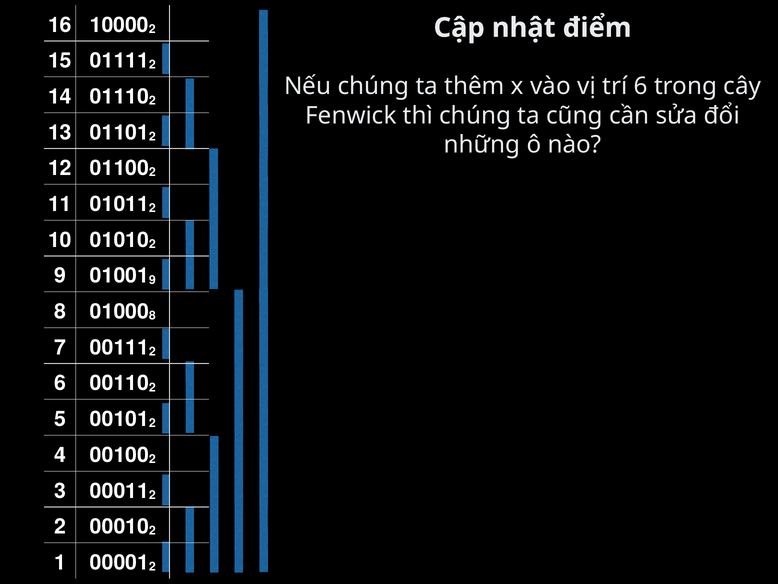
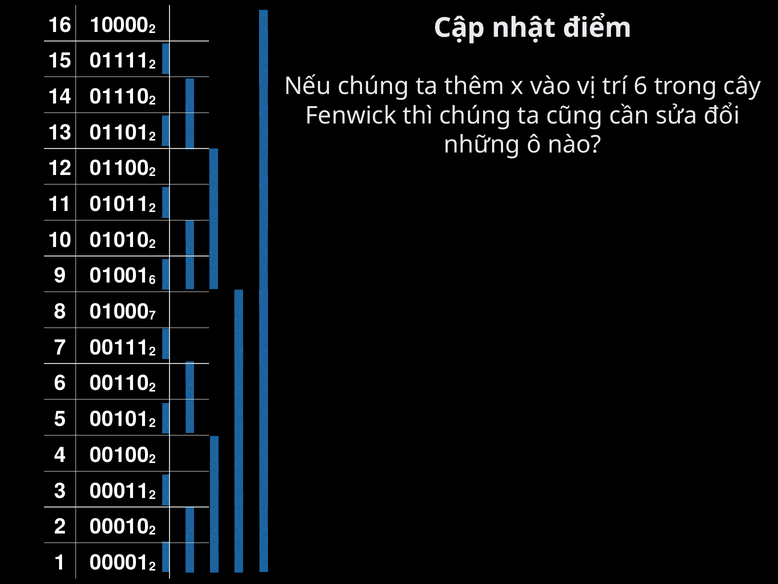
9 at (152, 280): 9 -> 6
8 at (152, 316): 8 -> 7
